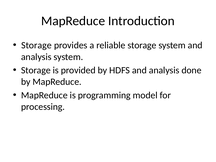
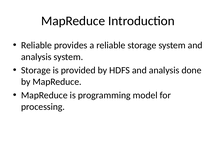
Storage at (36, 45): Storage -> Reliable
